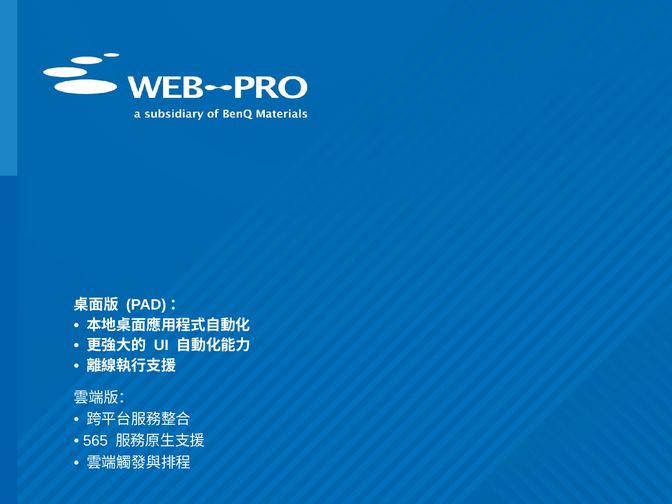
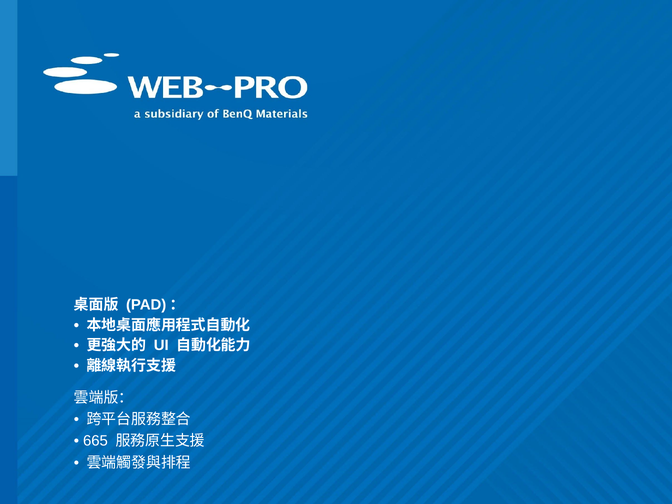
565: 565 -> 665
